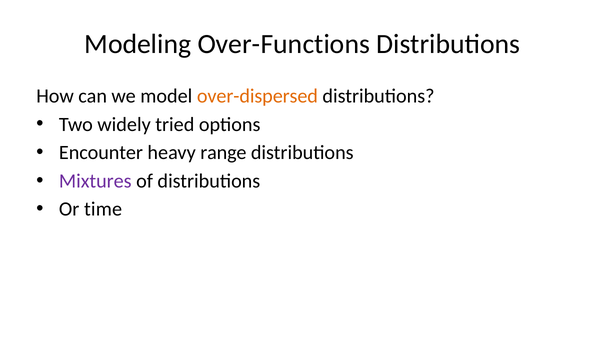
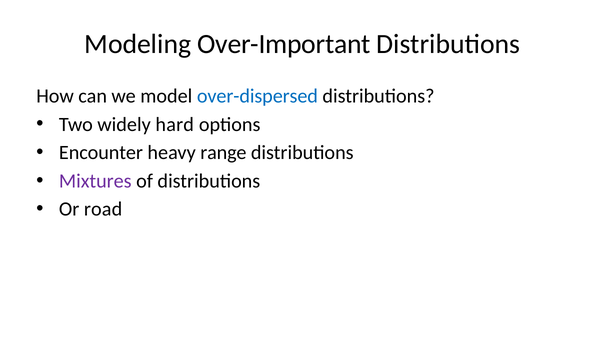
Over-Functions: Over-Functions -> Over-Important
over-dispersed colour: orange -> blue
tried: tried -> hard
time: time -> road
